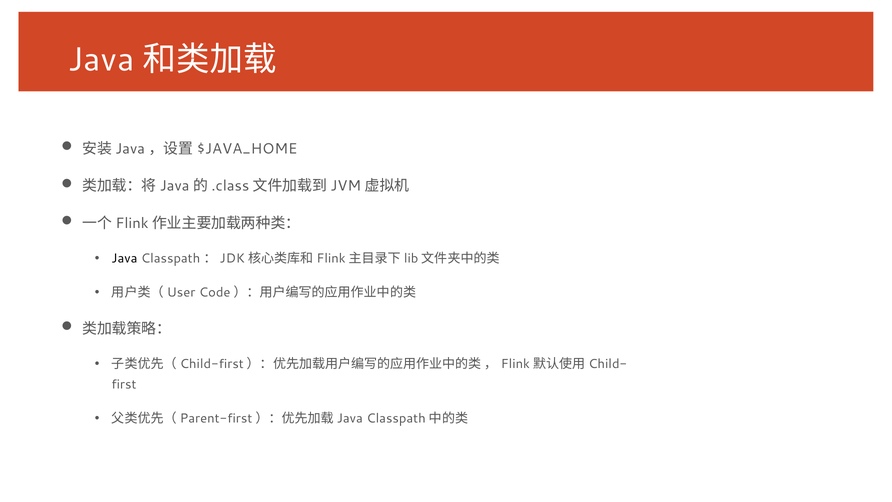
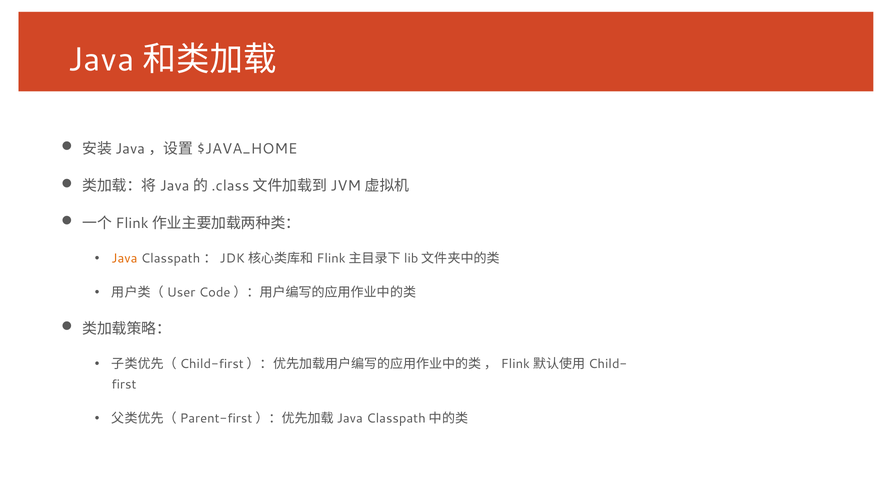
Java colour: black -> orange
